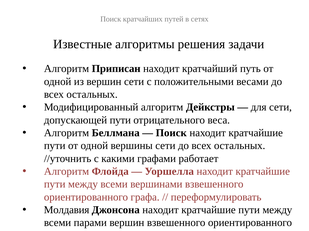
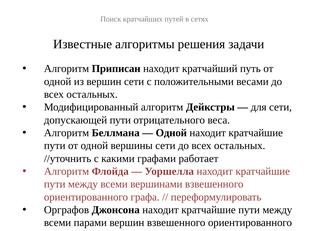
Поиск at (171, 133): Поиск -> Одной
Молдавия: Молдавия -> Орграфов
